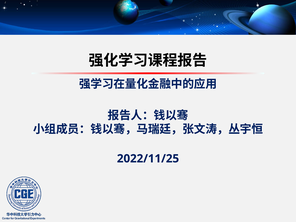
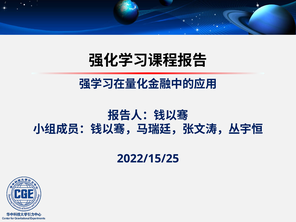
2022/11/25: 2022/11/25 -> 2022/15/25
